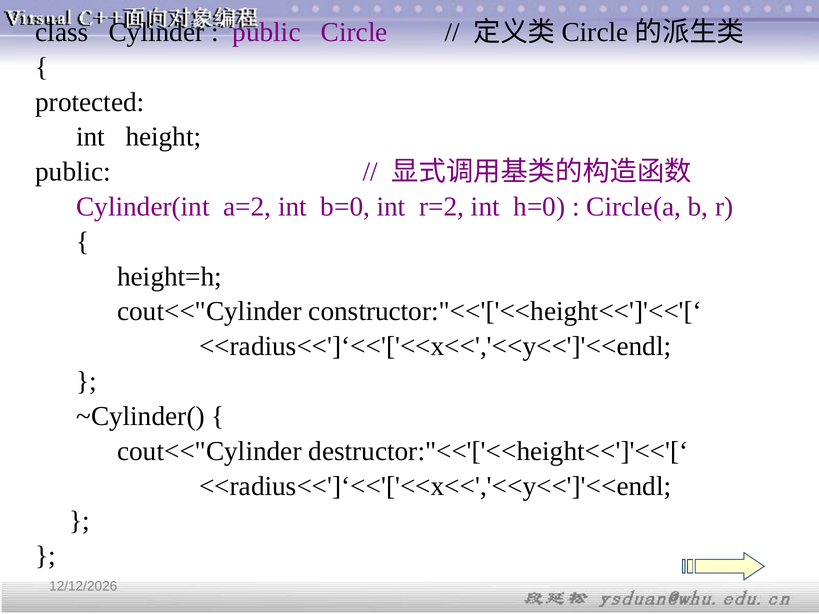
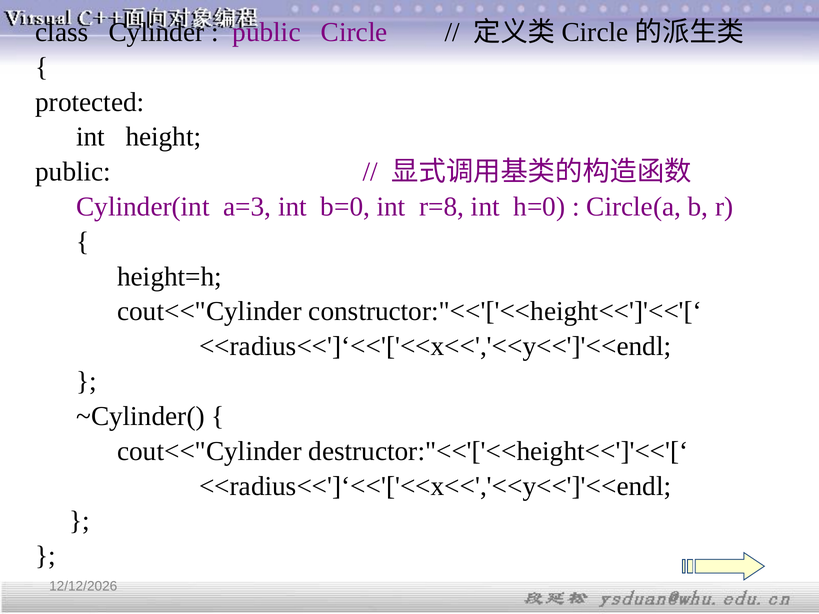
a=2: a=2 -> a=3
r=2: r=2 -> r=8
